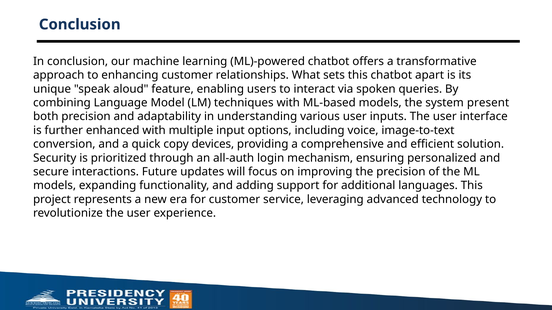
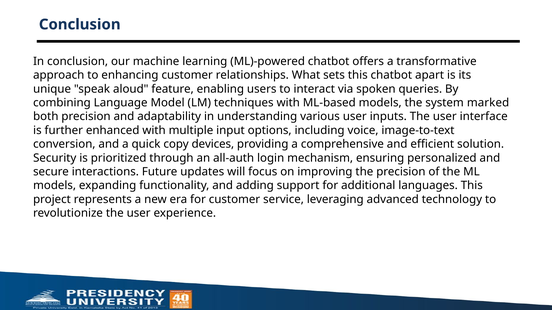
present: present -> marked
